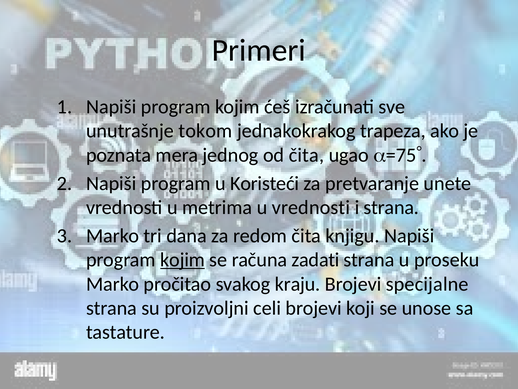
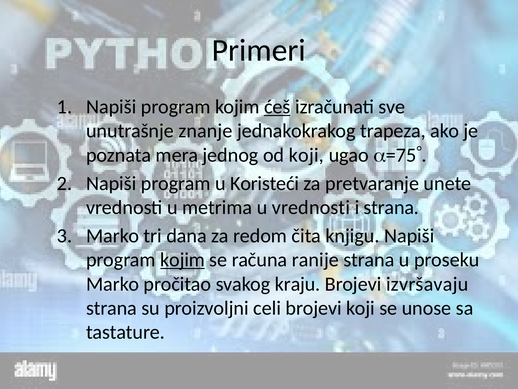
ćeš underline: none -> present
tokom: tokom -> znanje
od čita: čita -> koji
zadati: zadati -> ranije
specijalne: specijalne -> izvršavaju
